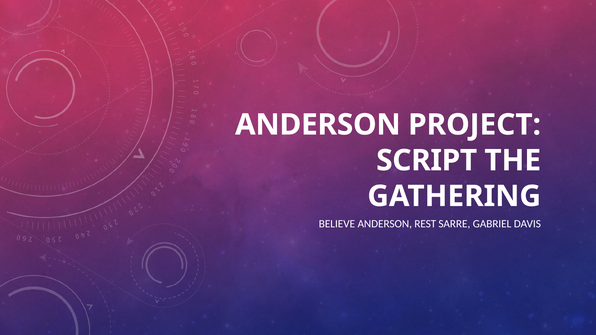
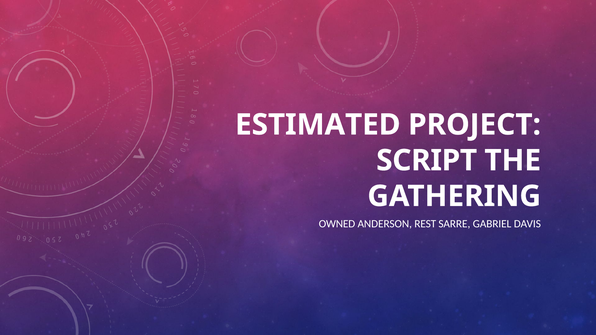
ANDERSON at (318, 125): ANDERSON -> ESTIMATED
BELIEVE: BELIEVE -> OWNED
